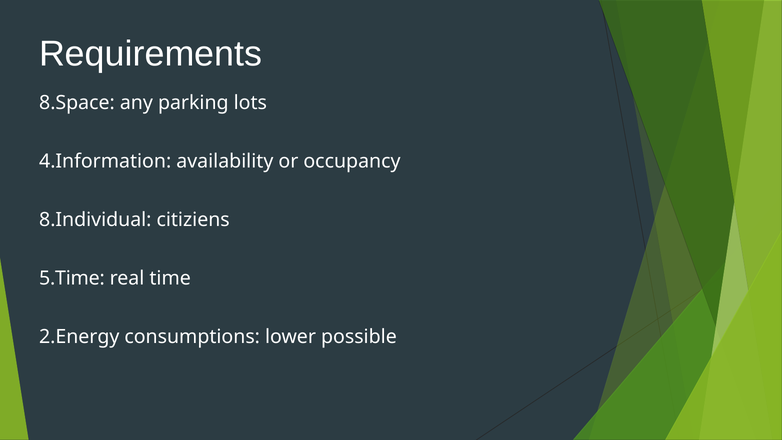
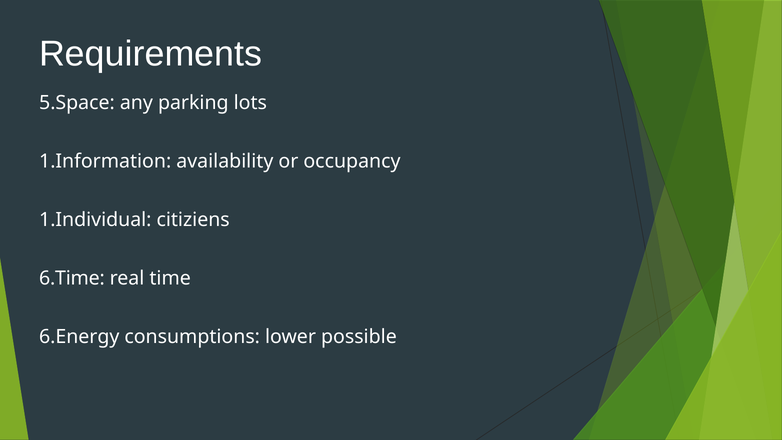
8.Space: 8.Space -> 5.Space
4.Information: 4.Information -> 1.Information
8.Individual: 8.Individual -> 1.Individual
5.Time: 5.Time -> 6.Time
2.Energy: 2.Energy -> 6.Energy
